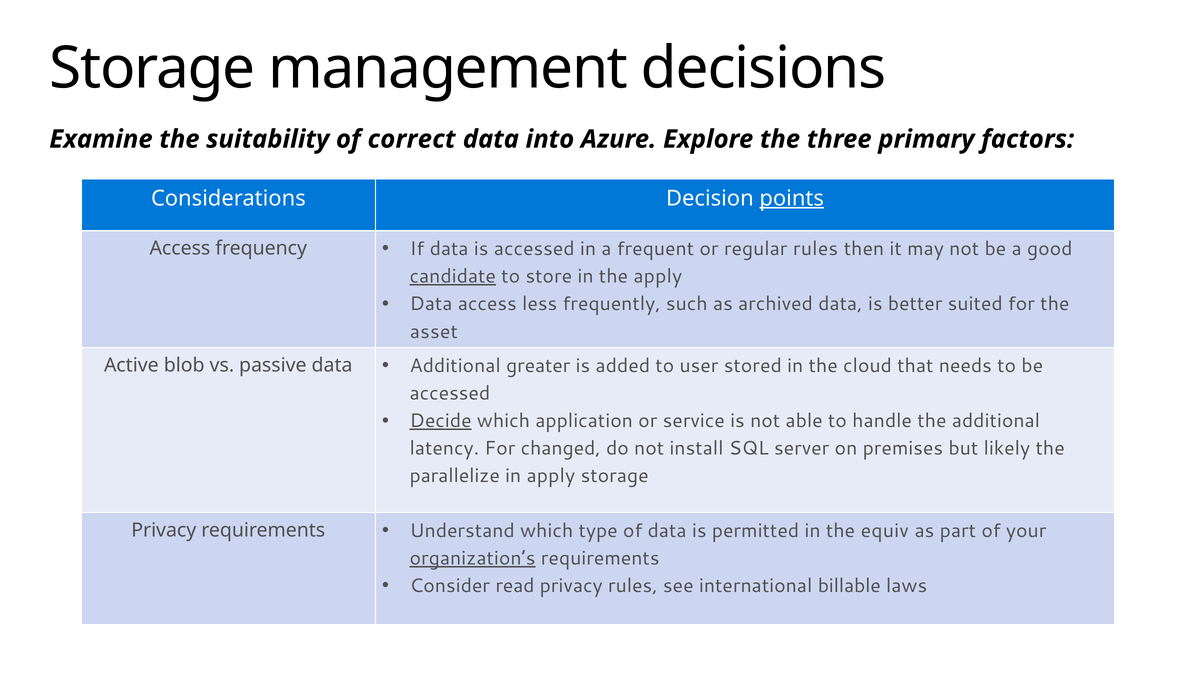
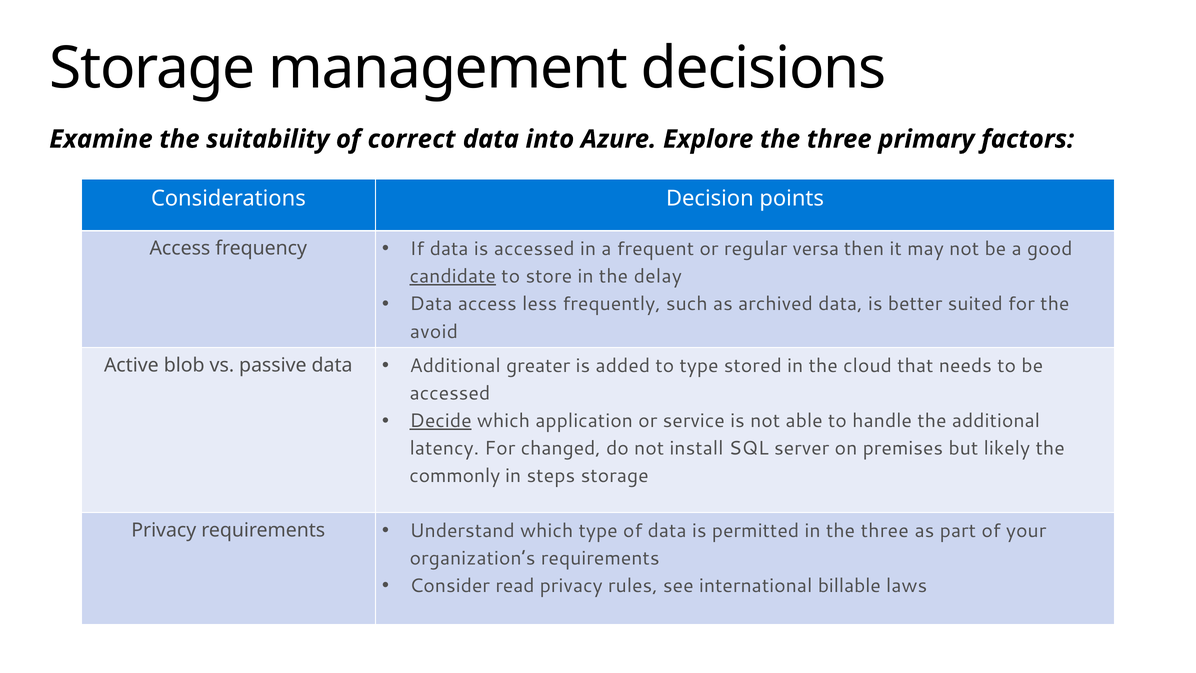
points underline: present -> none
regular rules: rules -> versa
the apply: apply -> delay
asset: asset -> avoid
to user: user -> type
parallelize: parallelize -> commonly
in apply: apply -> steps
in the equiv: equiv -> three
organization’s underline: present -> none
